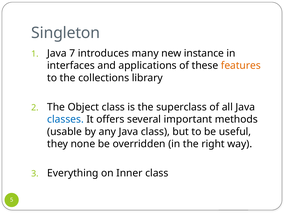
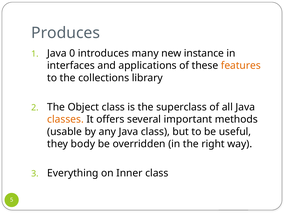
Singleton: Singleton -> Produces
7: 7 -> 0
classes colour: blue -> orange
none: none -> body
